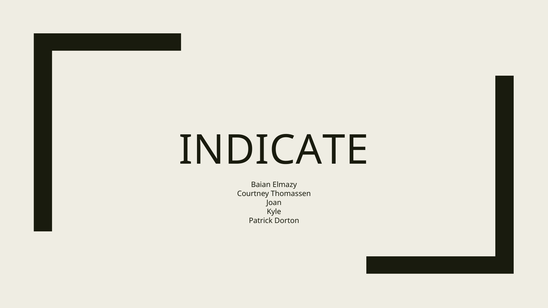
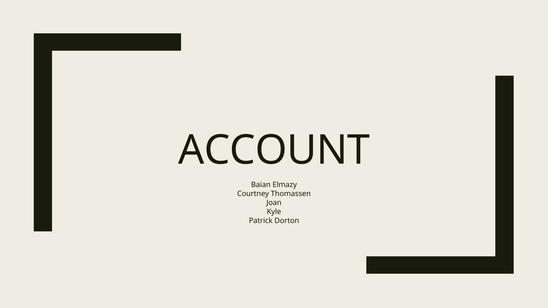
INDICATE: INDICATE -> ACCOUNT
